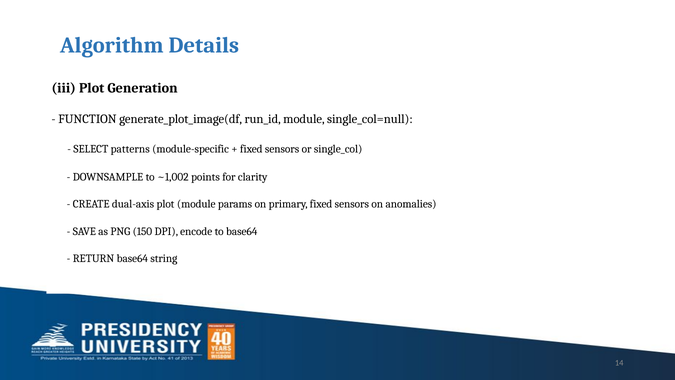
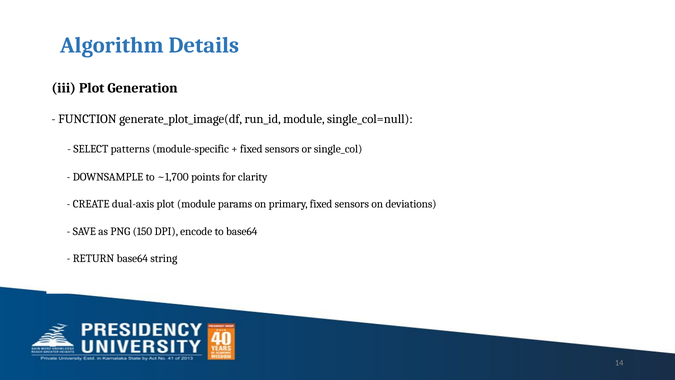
~1,002: ~1,002 -> ~1,700
anomalies: anomalies -> deviations
